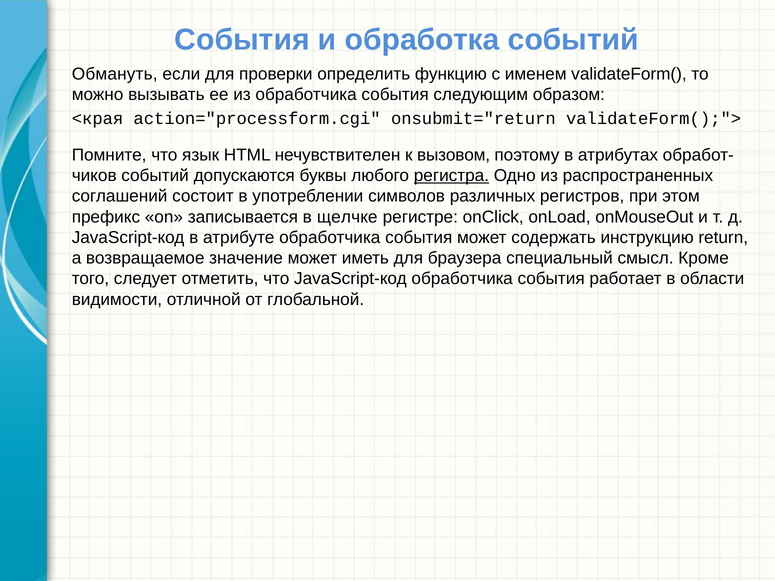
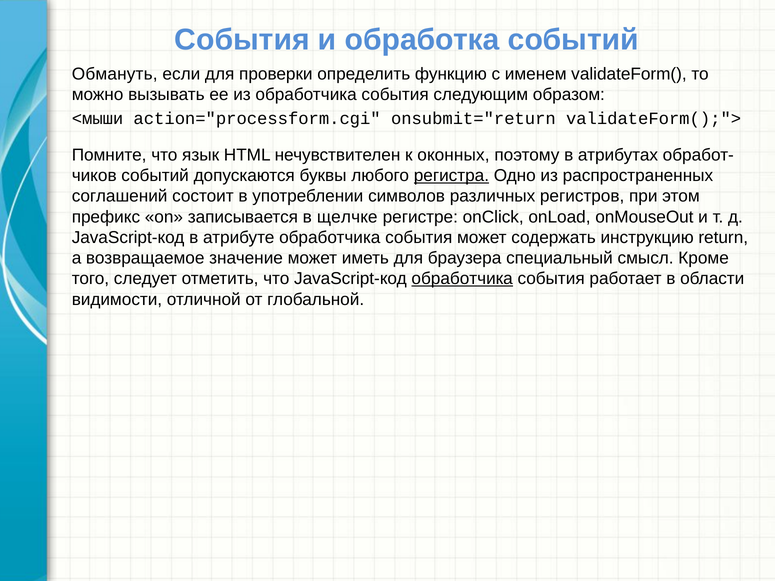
<края: <края -> <мыши
вызовом: вызовом -> оконных
обработчика at (462, 279) underline: none -> present
